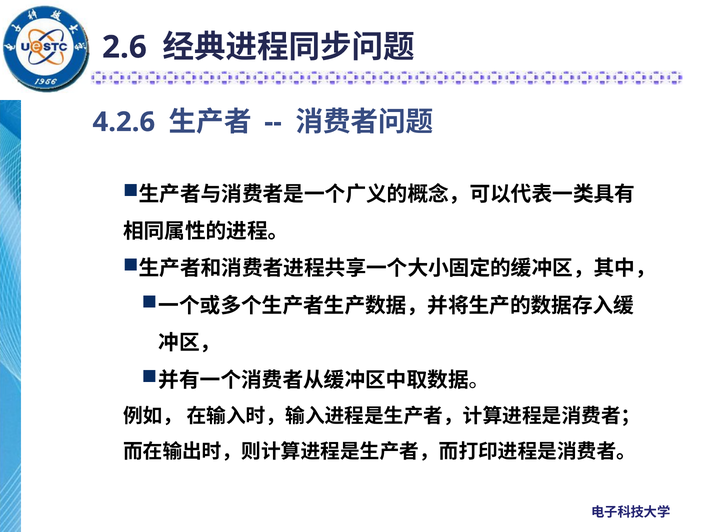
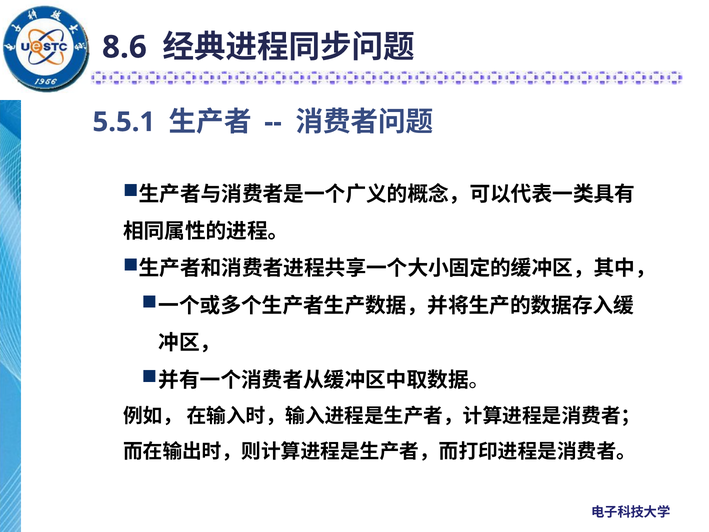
2.6: 2.6 -> 8.6
4.2.6: 4.2.6 -> 5.5.1
